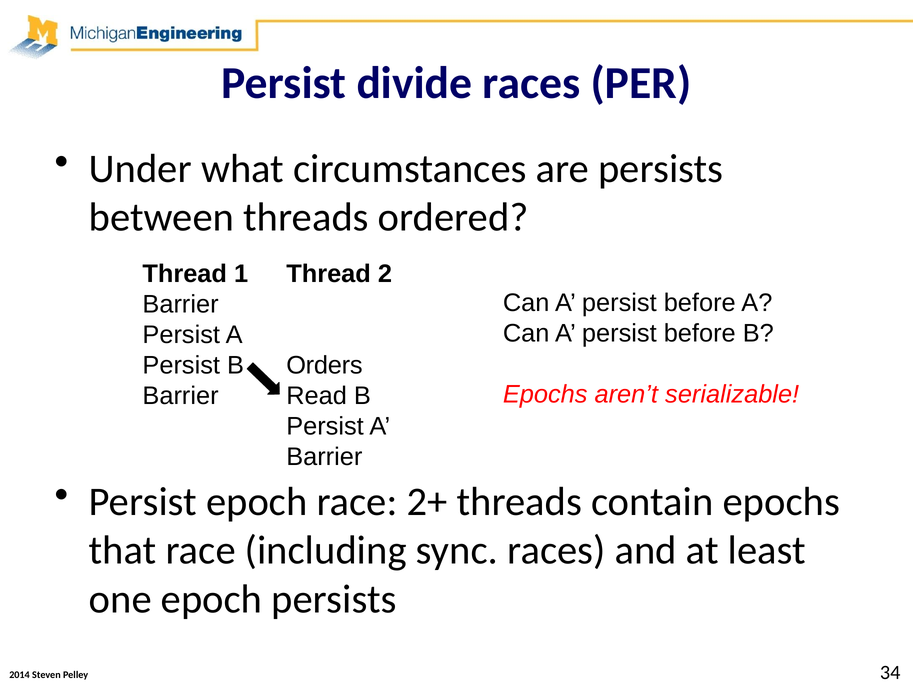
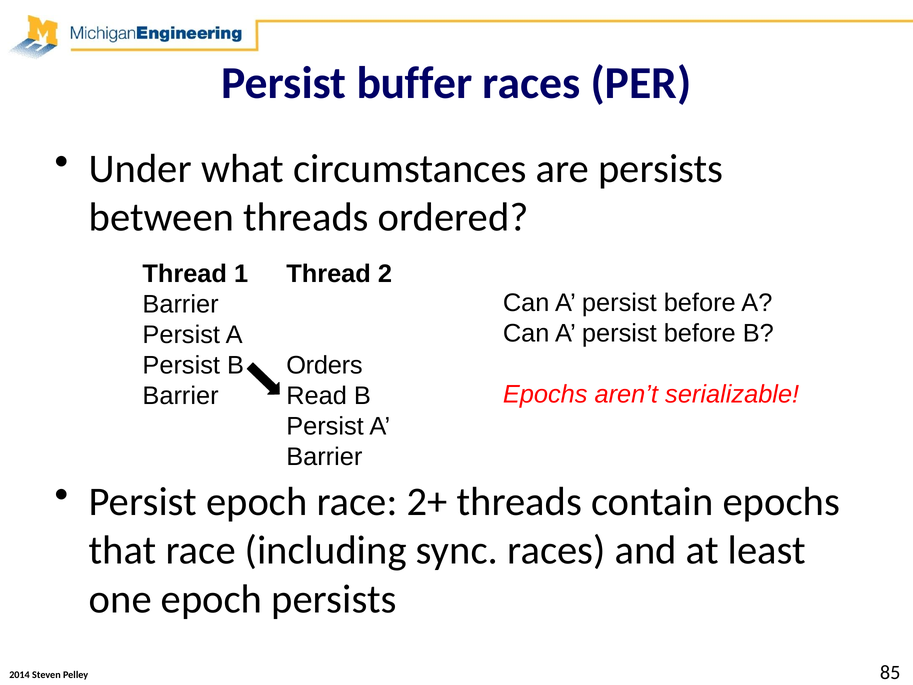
divide: divide -> buffer
34: 34 -> 85
